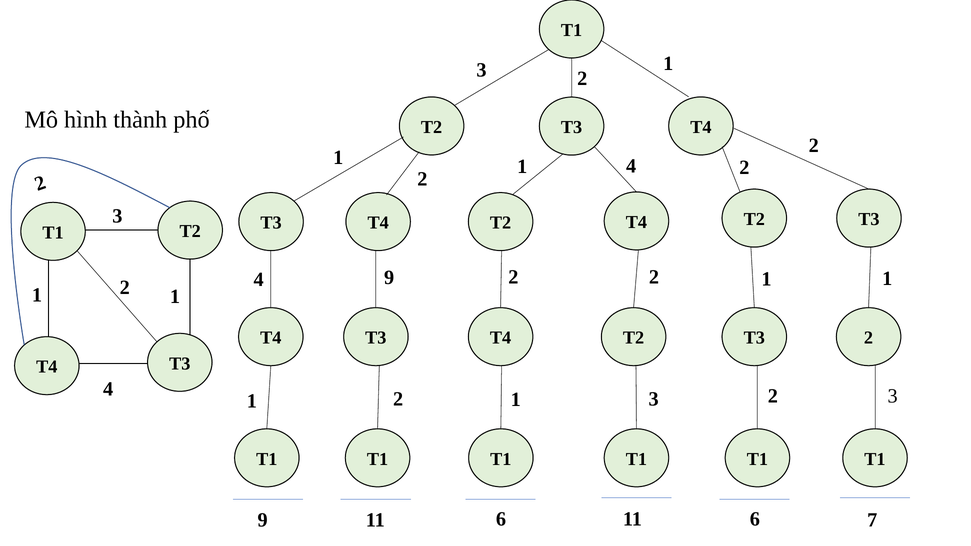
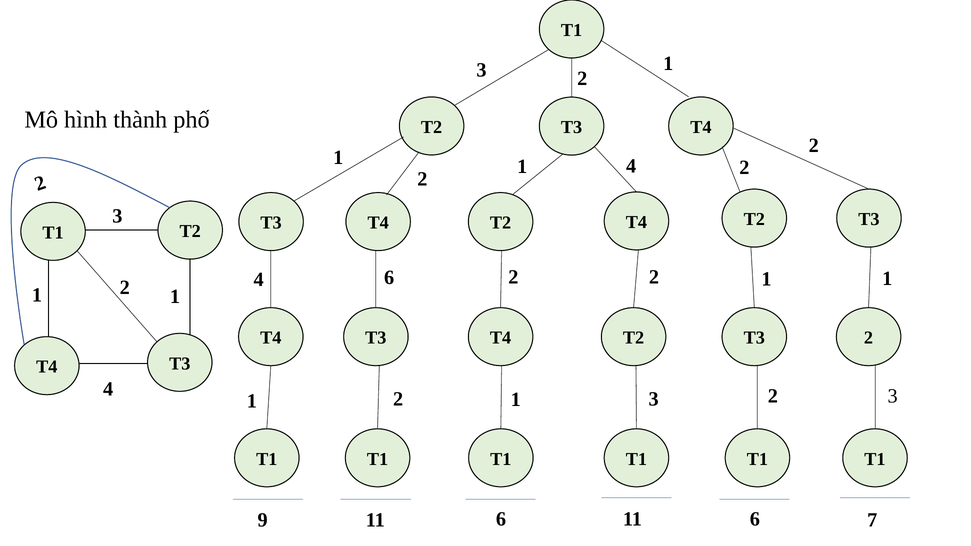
4 9: 9 -> 6
